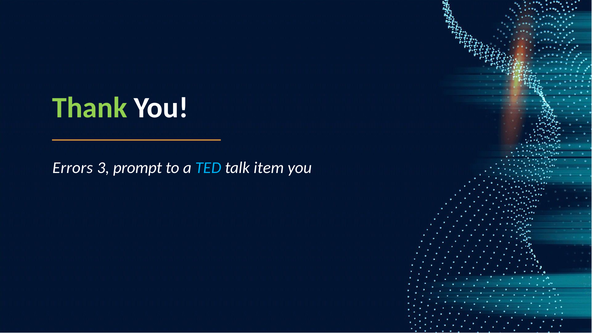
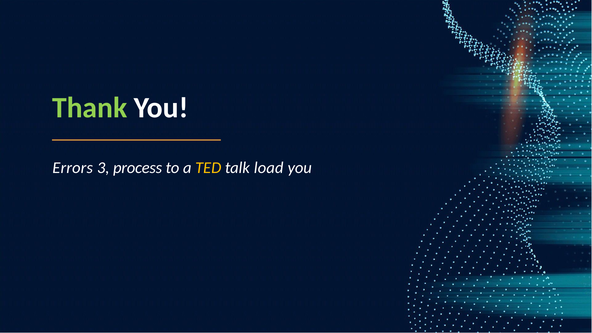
prompt: prompt -> process
TED colour: light blue -> yellow
item: item -> load
